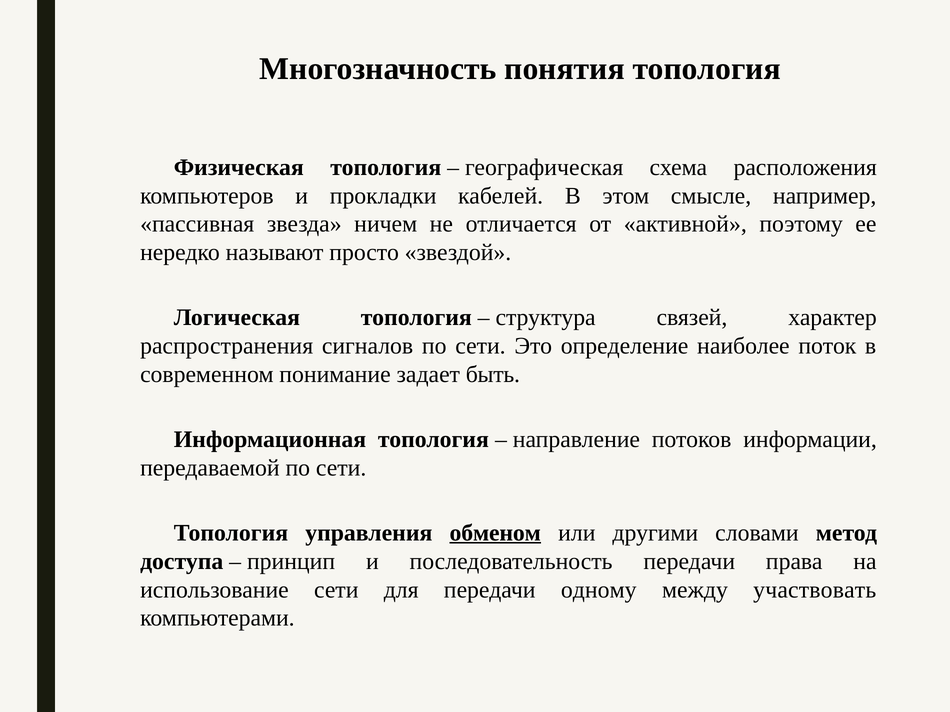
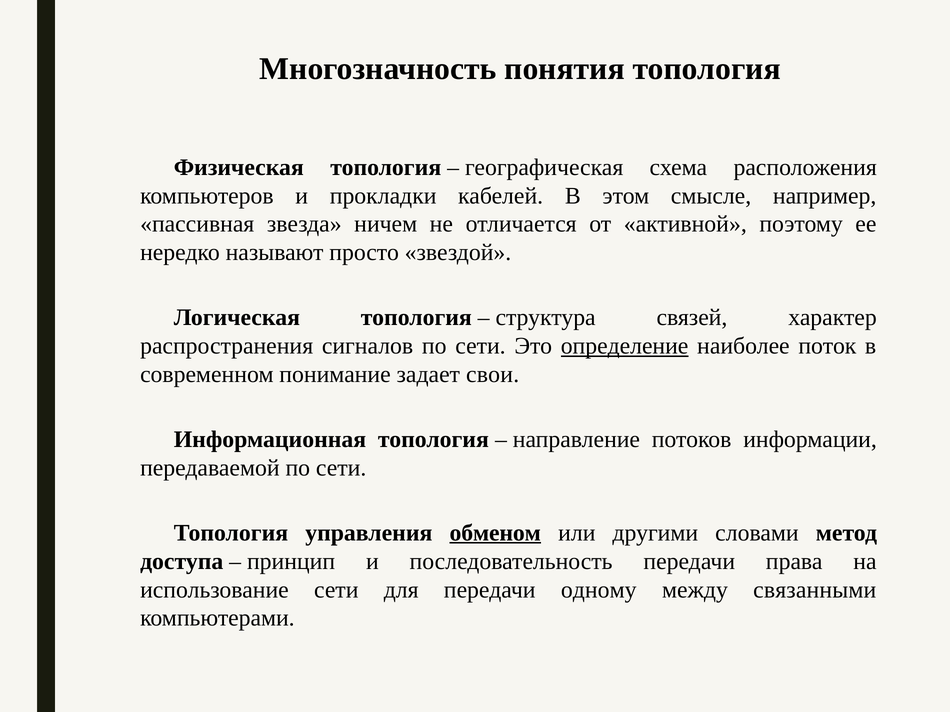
определение underline: none -> present
быть: быть -> свои
участвовать: участвовать -> связанными
